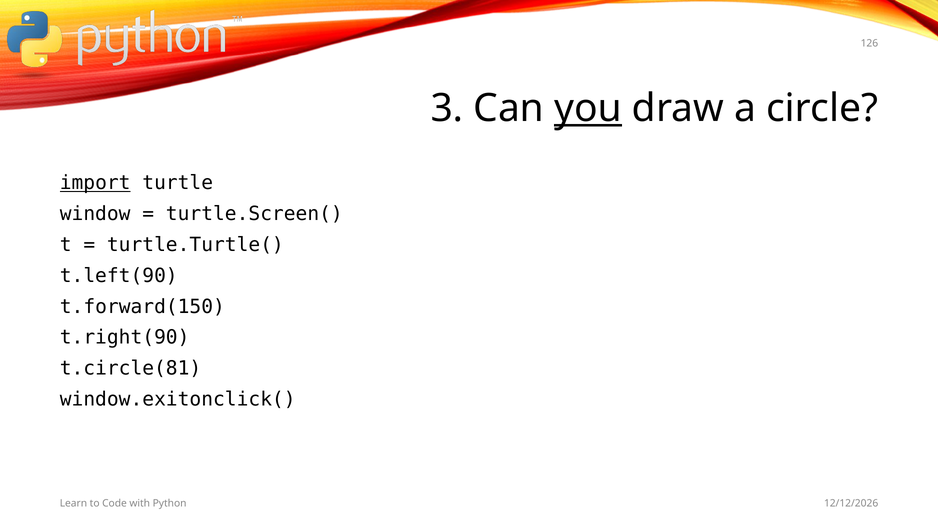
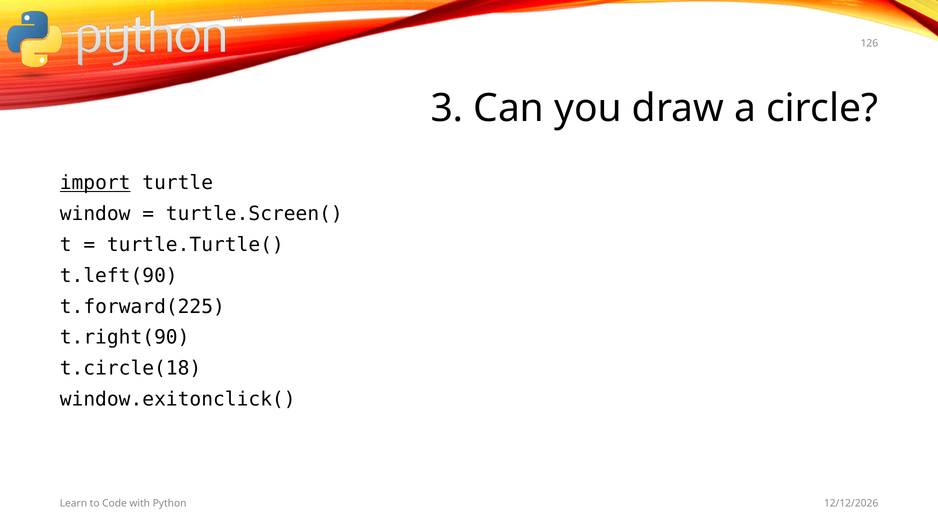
you underline: present -> none
t.forward(150: t.forward(150 -> t.forward(225
t.circle(81: t.circle(81 -> t.circle(18
